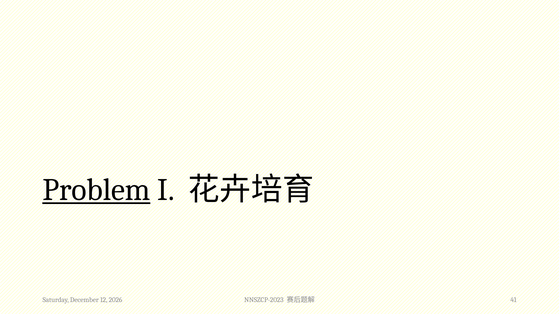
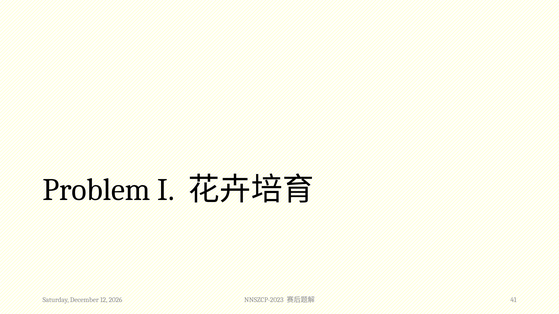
Problem underline: present -> none
